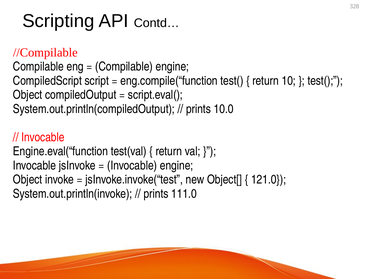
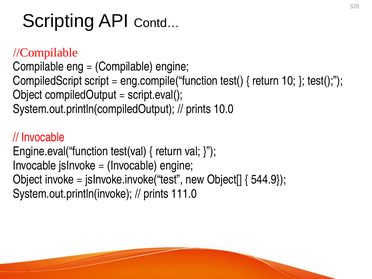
121.0: 121.0 -> 544.9
